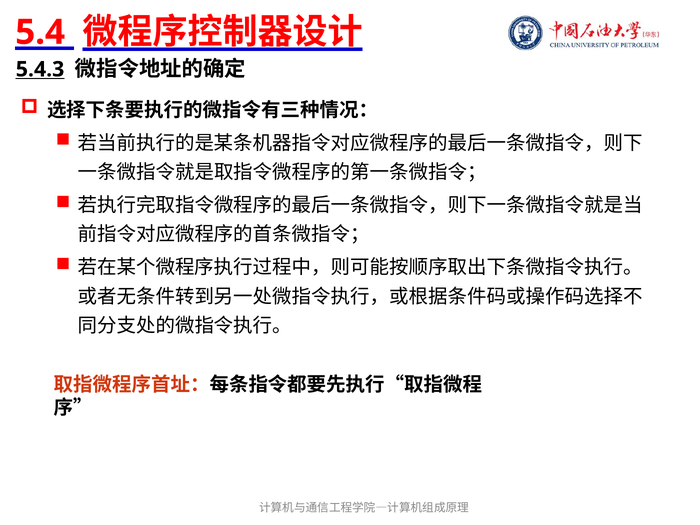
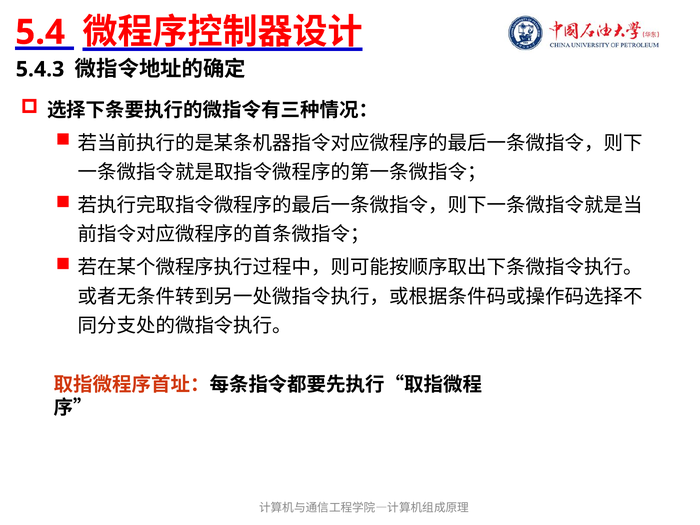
5.4.3 underline: present -> none
